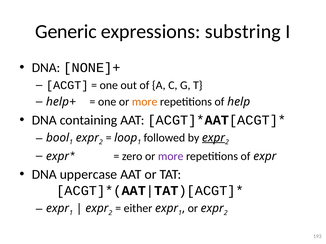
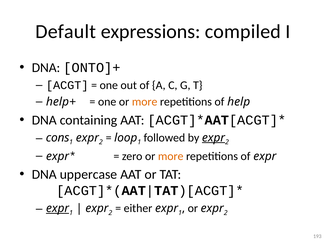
Generic: Generic -> Default
substring: substring -> compiled
NONE]+: NONE]+ -> ONTO]+
bool: bool -> cons
more at (171, 157) colour: purple -> orange
expr at (58, 209) underline: none -> present
